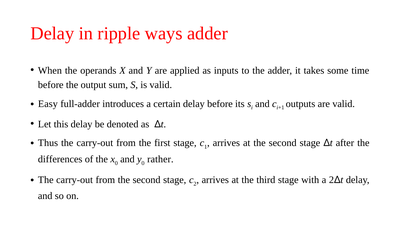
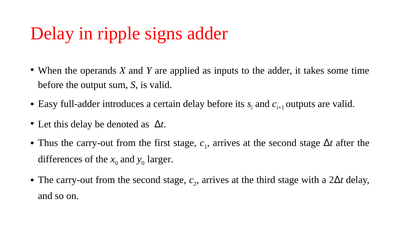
ways: ways -> signs
rather: rather -> larger
